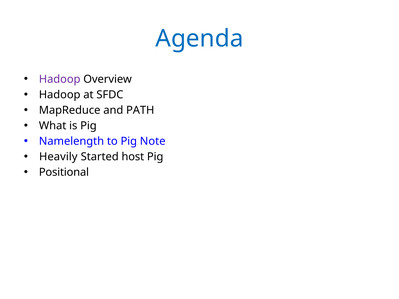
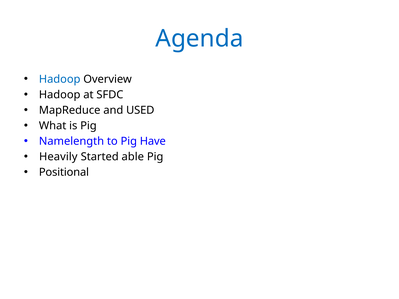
Hadoop at (60, 79) colour: purple -> blue
PATH: PATH -> USED
Note: Note -> Have
host: host -> able
